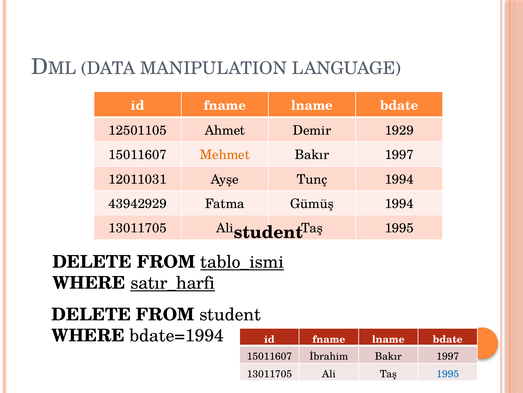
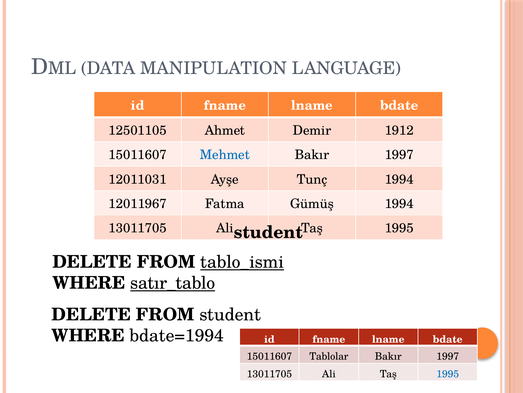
1929: 1929 -> 1912
Mehmet colour: orange -> blue
43942929: 43942929 -> 12011967
satır_harfi: satır_harfi -> satır_tablo
İbrahim: İbrahim -> Tablolar
